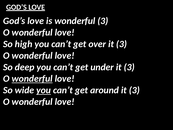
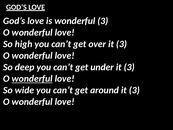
you at (44, 90) underline: present -> none
